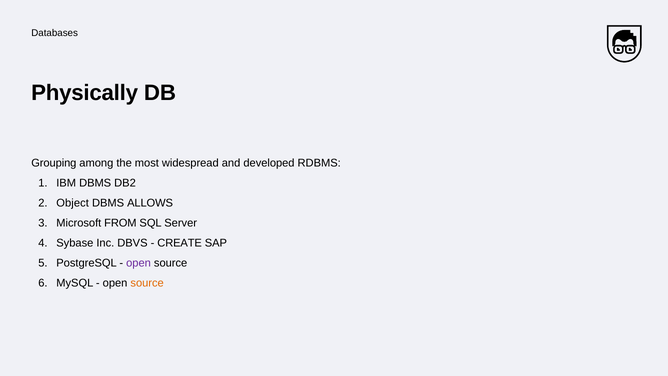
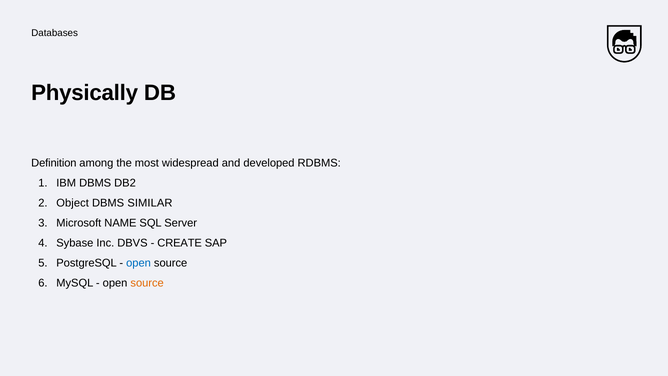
Grouping: Grouping -> Definition
ALLOWS: ALLOWS -> SIMILAR
FROM: FROM -> NAME
open at (139, 263) colour: purple -> blue
